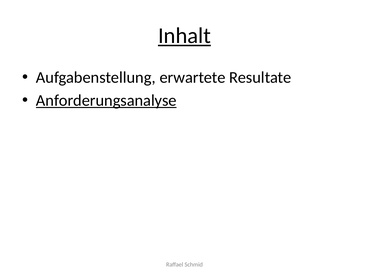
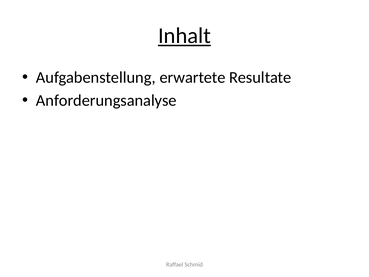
Anforderungsanalyse underline: present -> none
